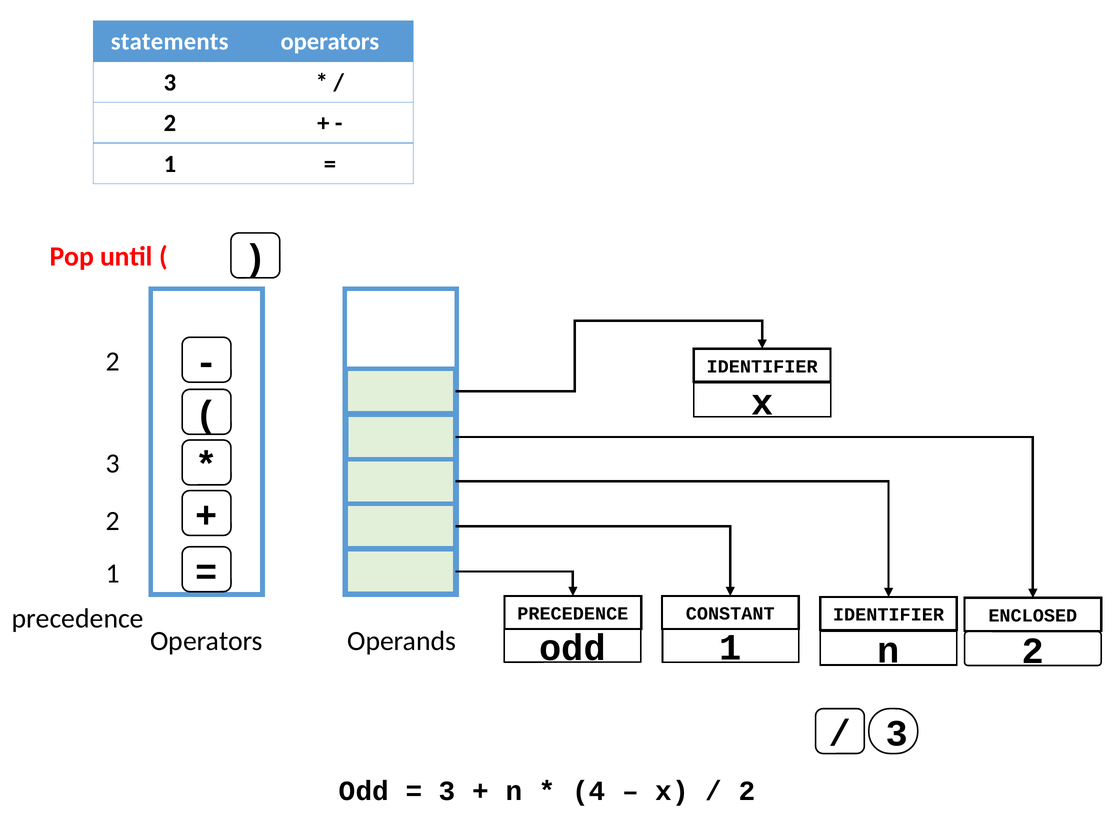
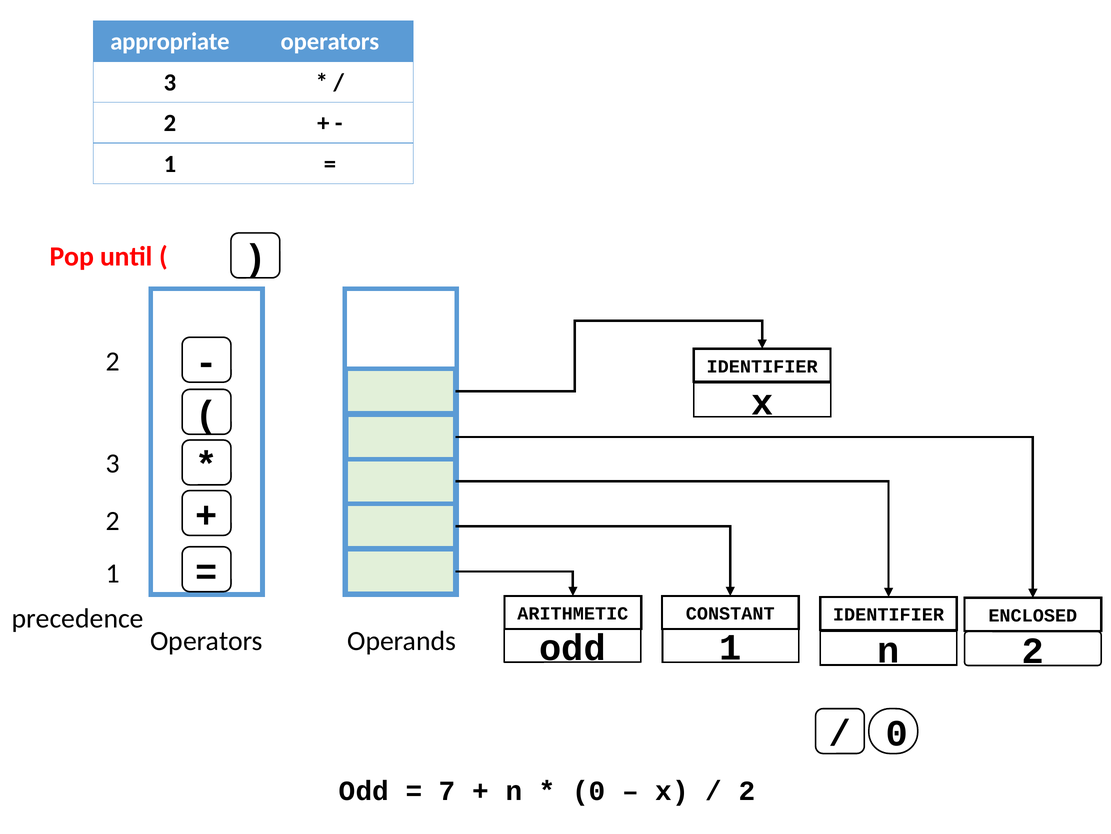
statements: statements -> appropriate
PRECEDENCE at (573, 613): PRECEDENCE -> ARITHMETIC
3 at (897, 733): 3 -> 0
3 at (447, 790): 3 -> 7
4 at (589, 790): 4 -> 0
